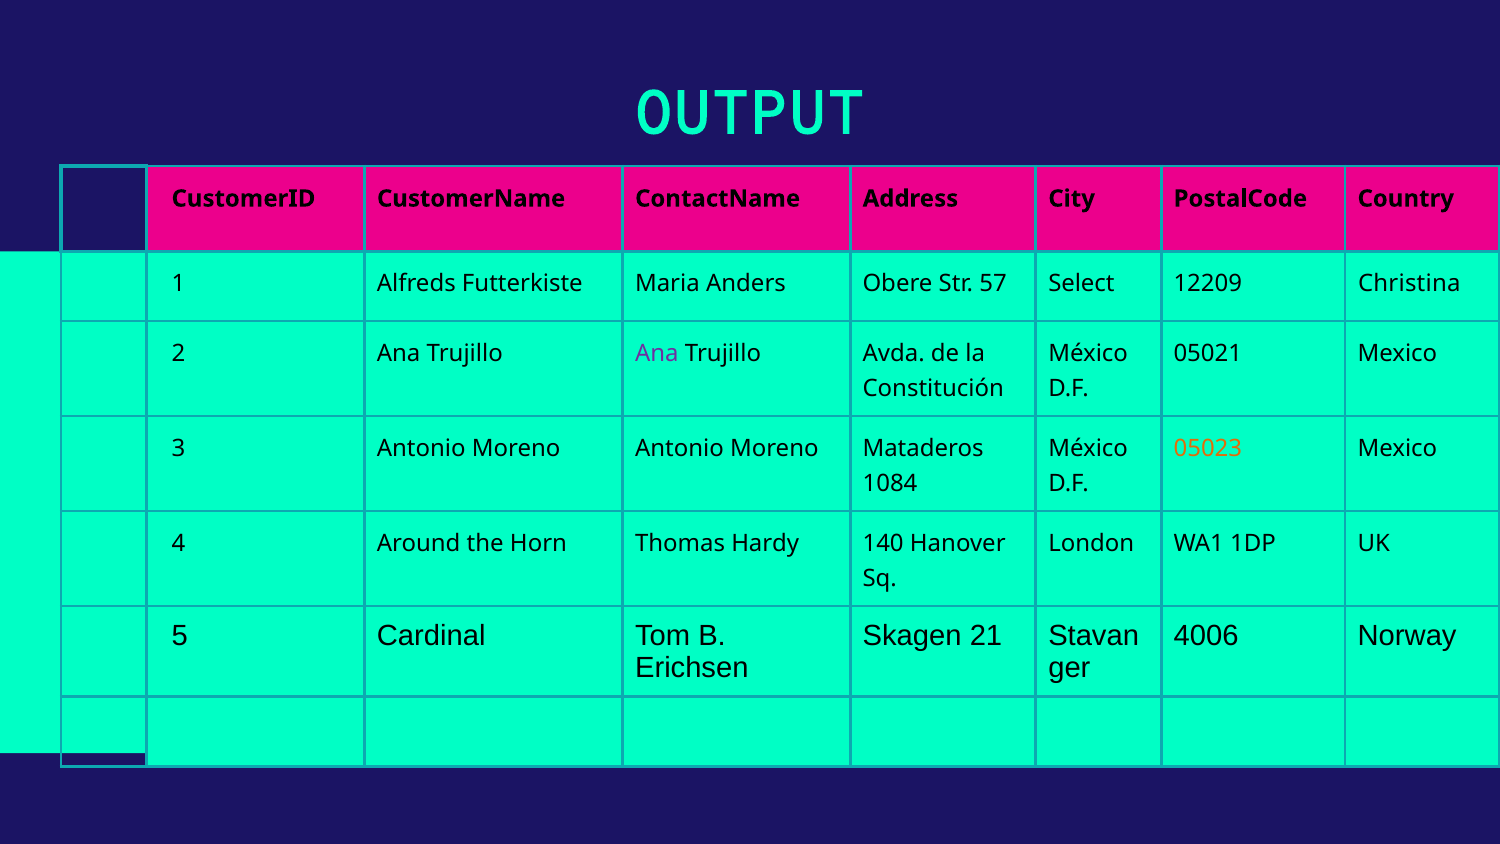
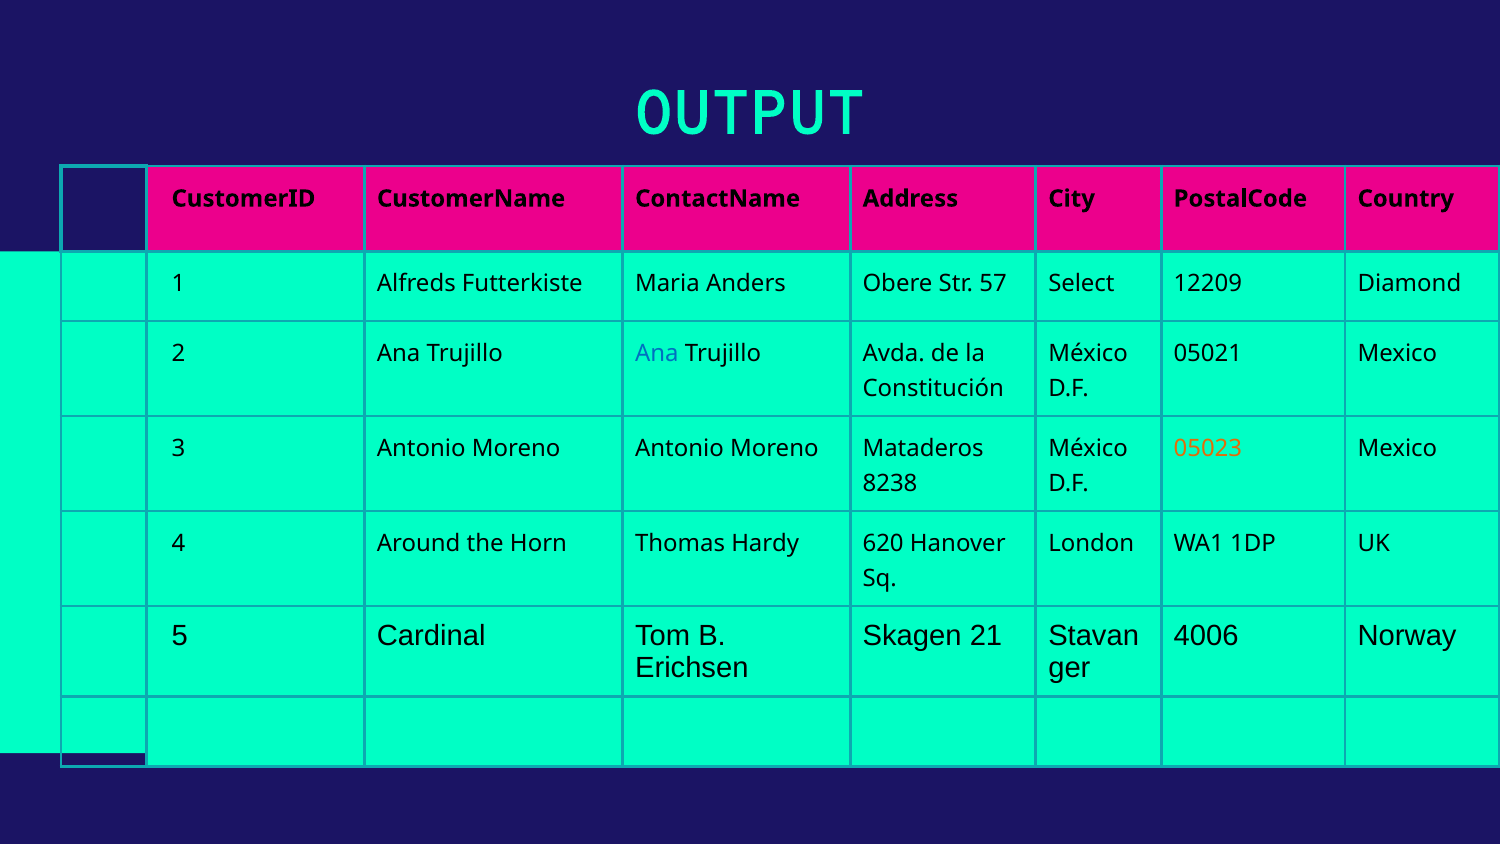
Christina: Christina -> Diamond
Ana at (657, 353) colour: purple -> blue
1084: 1084 -> 8238
140: 140 -> 620
